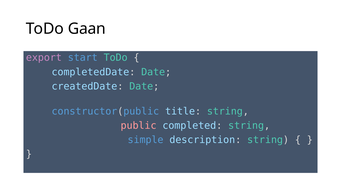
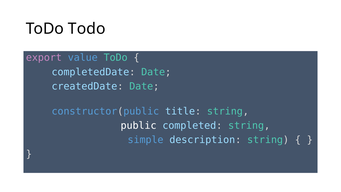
ToDo Gaan: Gaan -> Todo
start: start -> value
public colour: pink -> white
